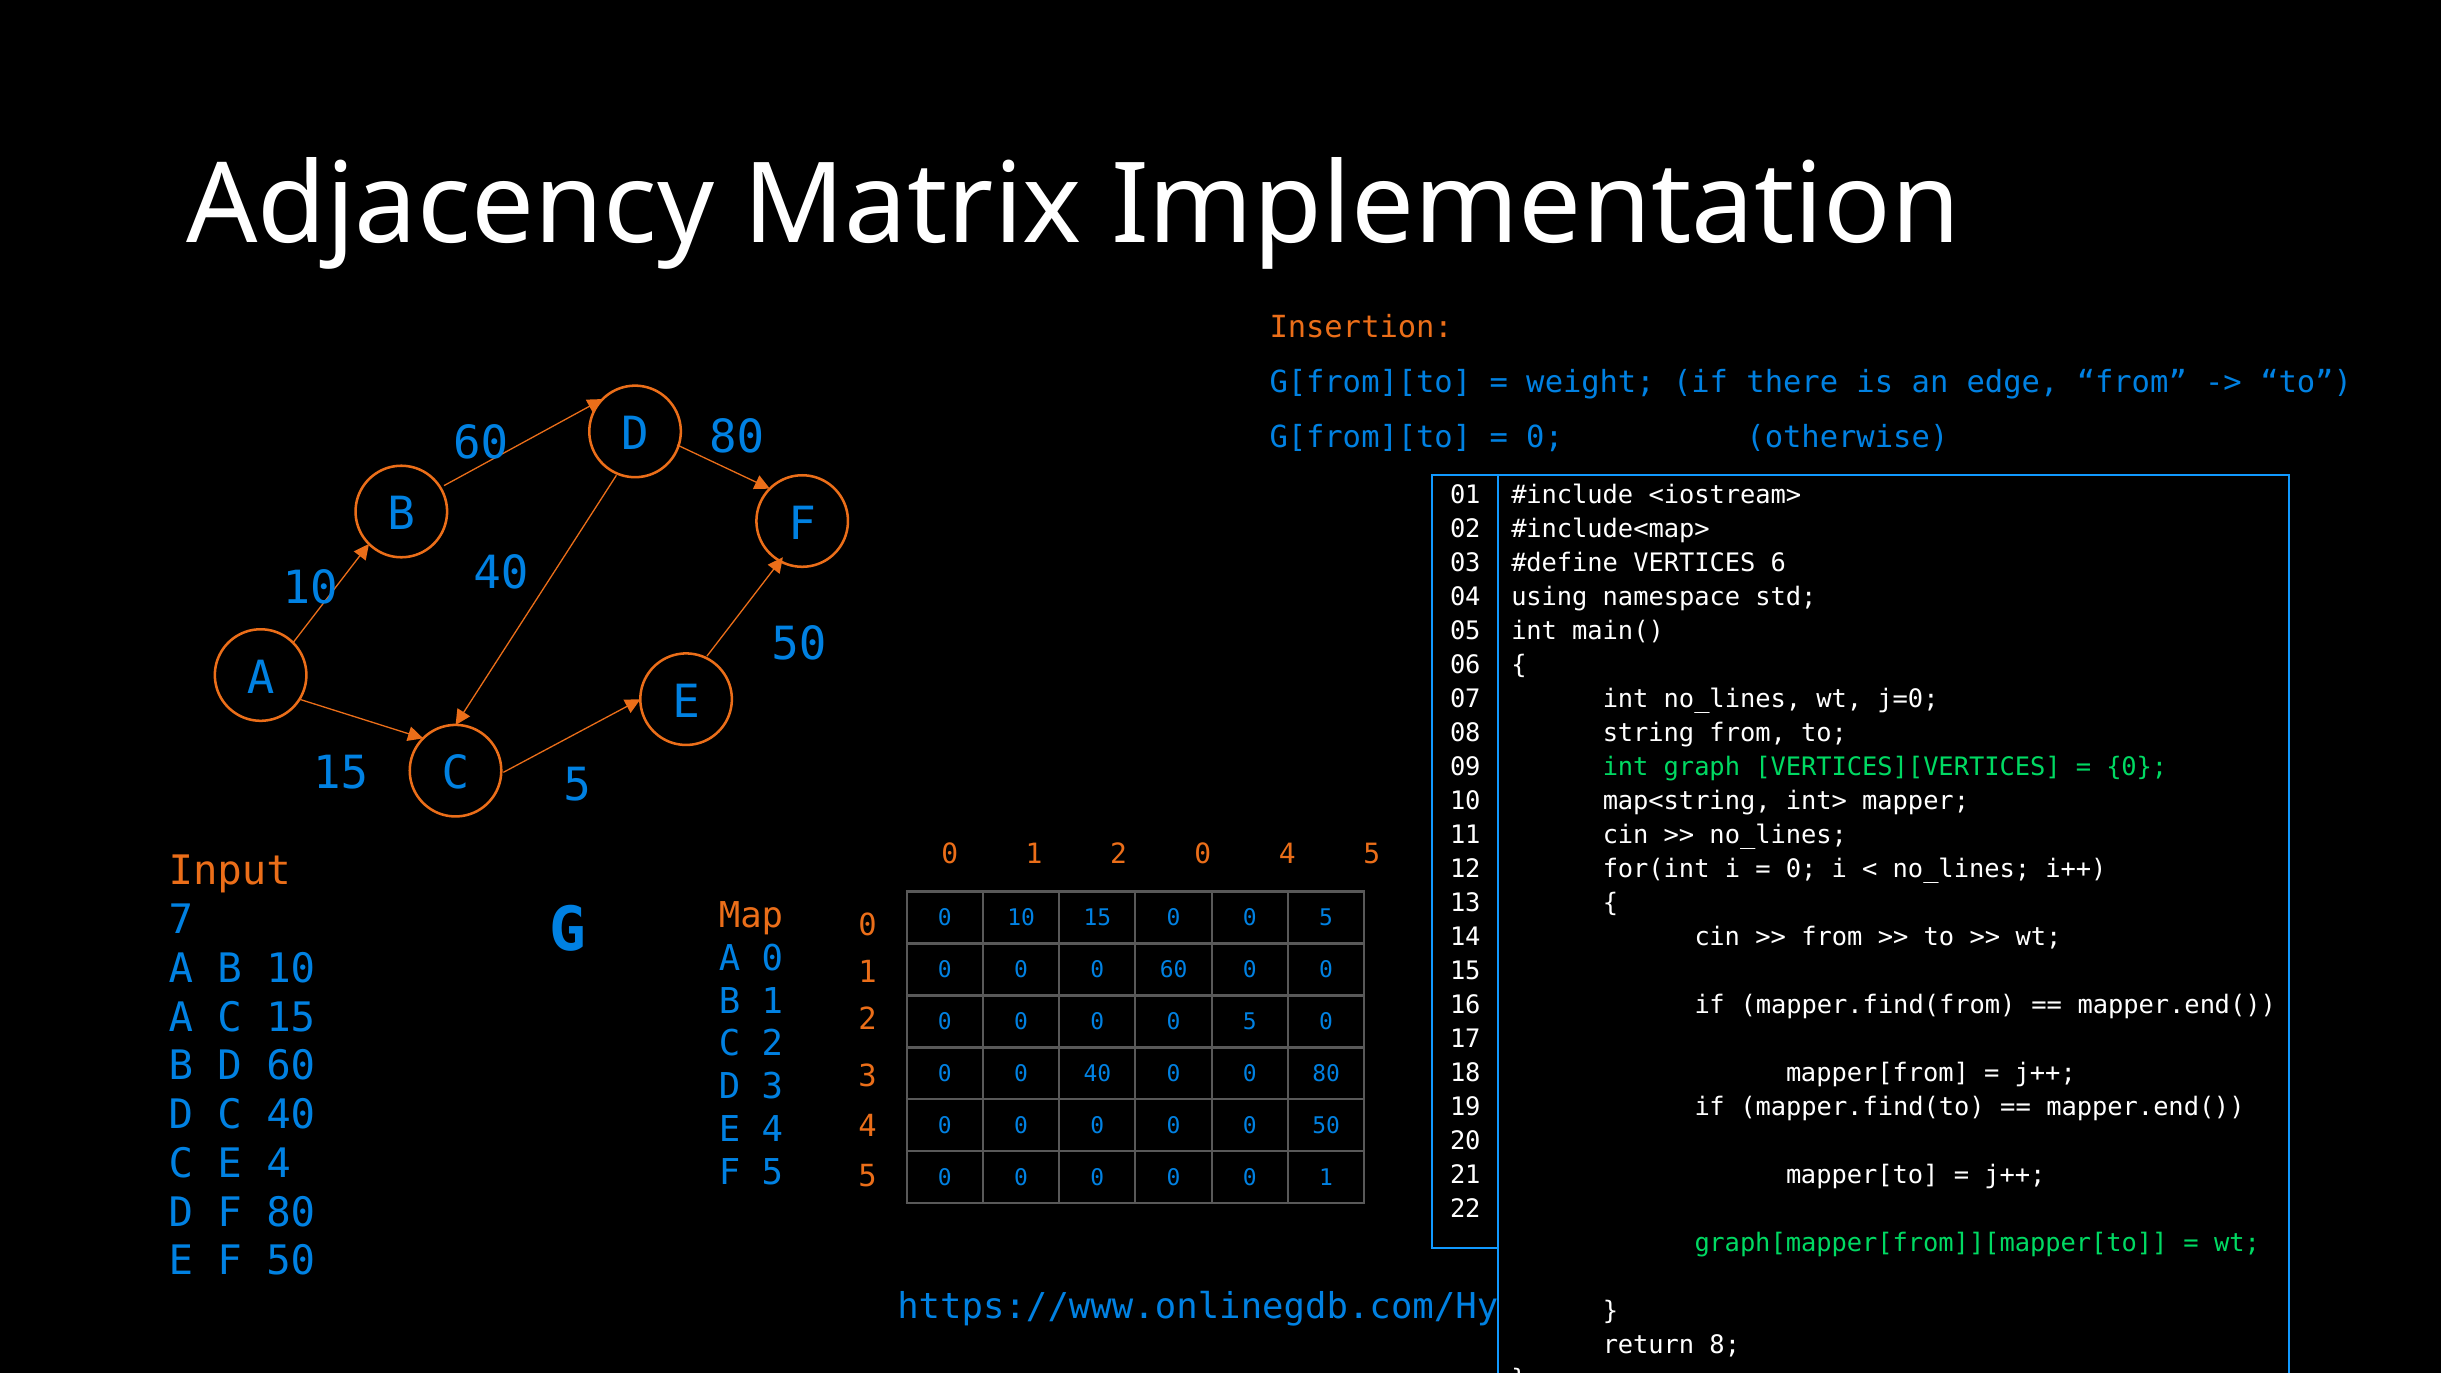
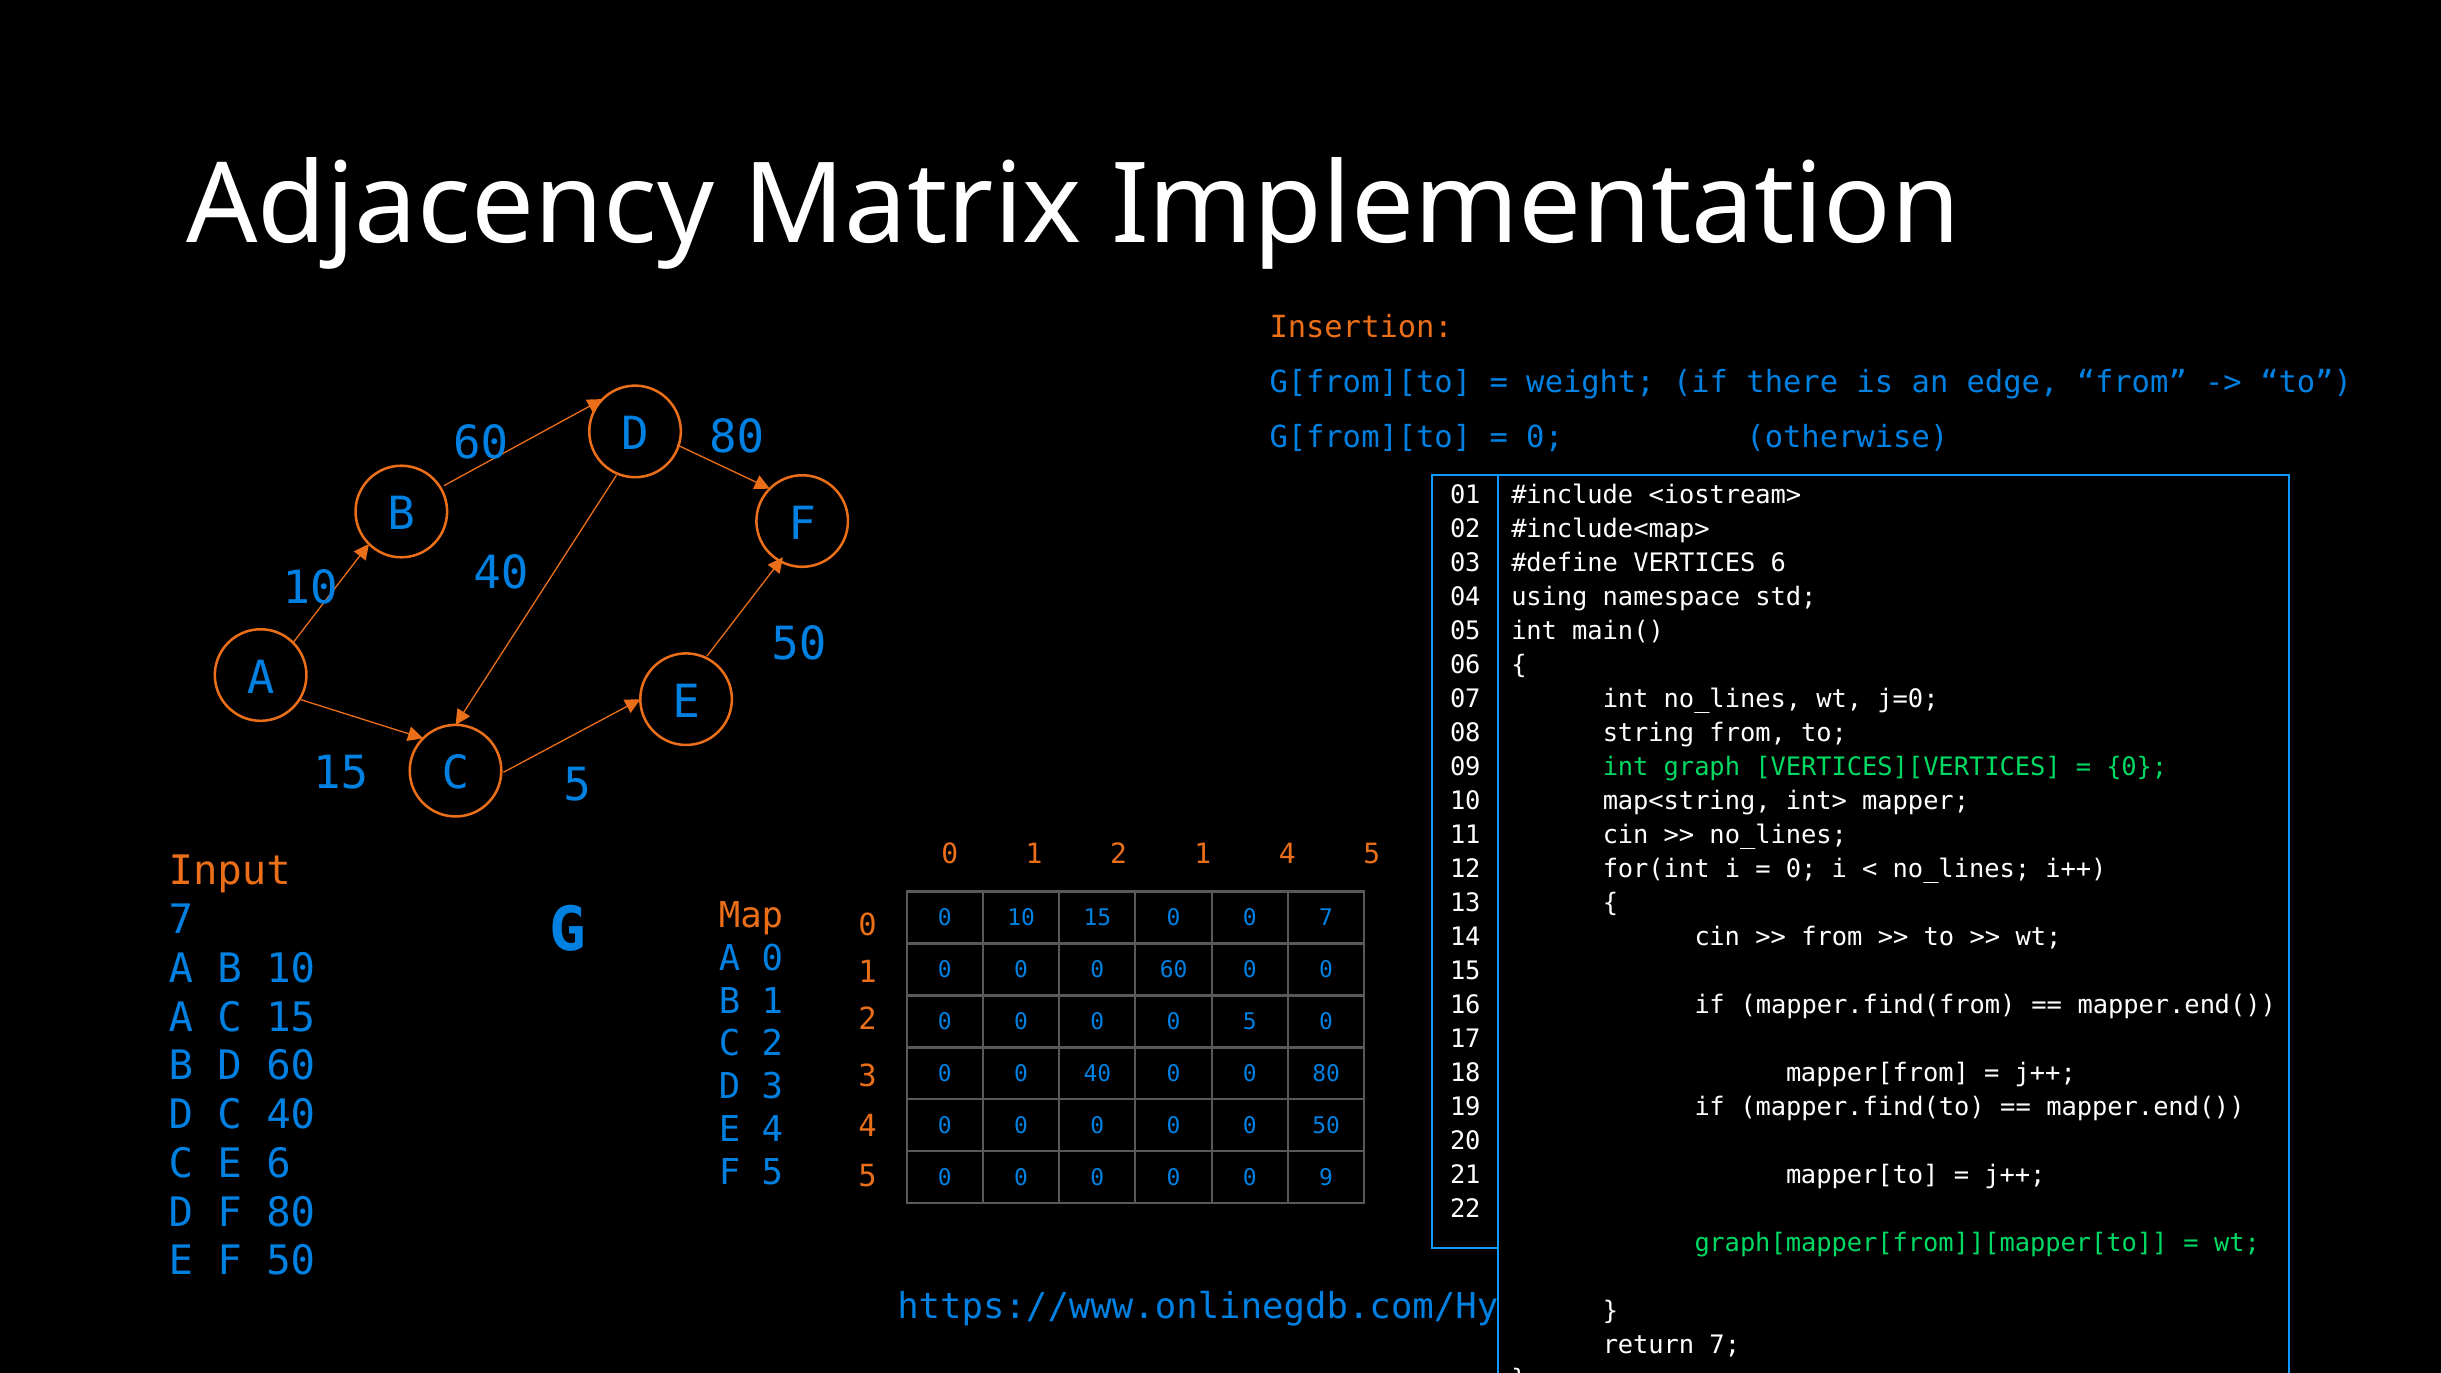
2 0: 0 -> 1
15 0 0 5: 5 -> 7
C E 4: 4 -> 6
0 0 1: 1 -> 9
return 8: 8 -> 7
